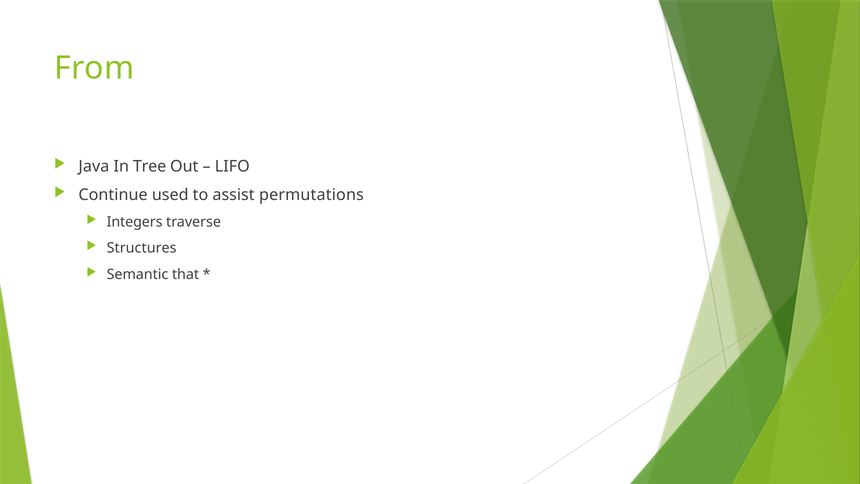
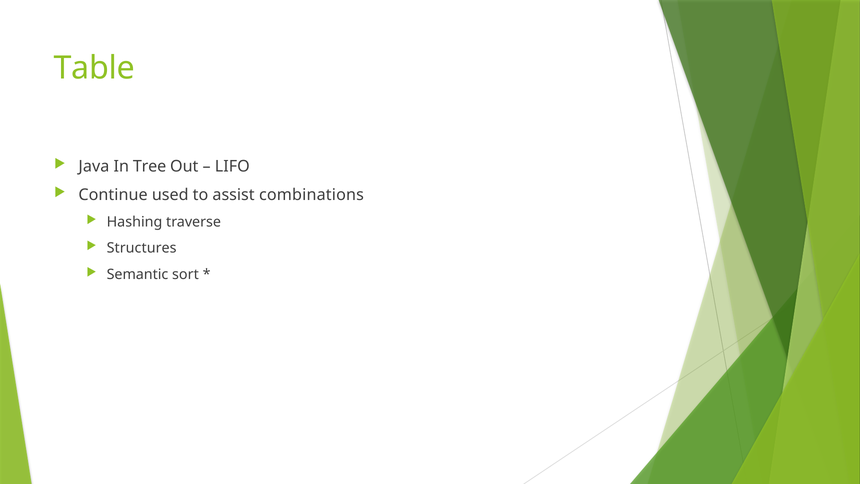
From: From -> Table
permutations: permutations -> combinations
Integers: Integers -> Hashing
that: that -> sort
